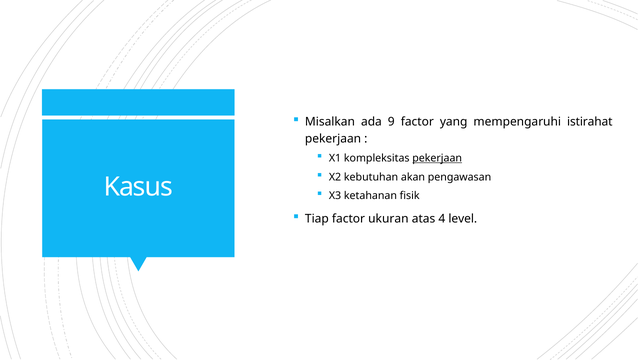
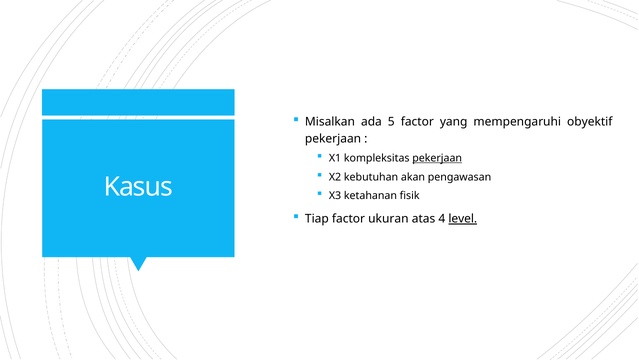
9: 9 -> 5
istirahat: istirahat -> obyektif
level underline: none -> present
